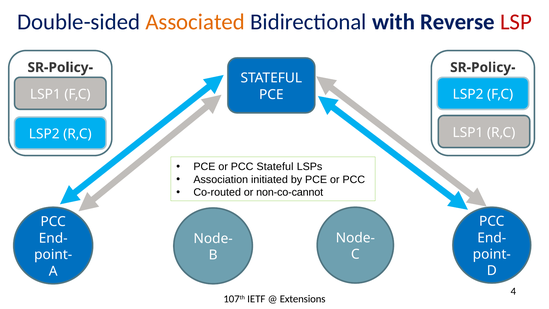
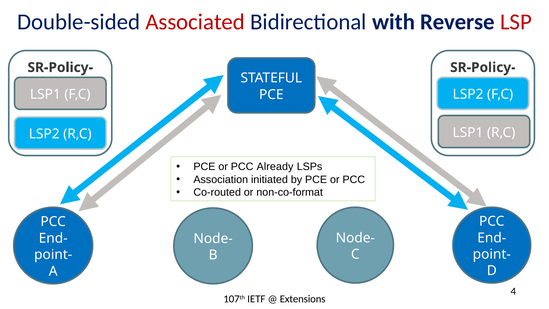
Associated colour: orange -> red
PCC Stateful: Stateful -> Already
non-co-cannot: non-co-cannot -> non-co-format
